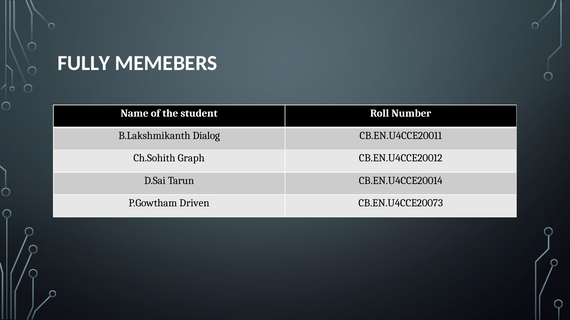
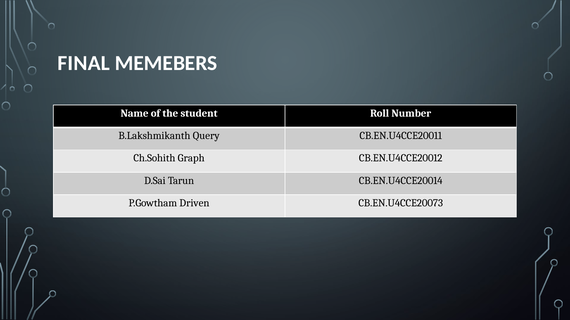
FULLY: FULLY -> FINAL
Dialog: Dialog -> Query
